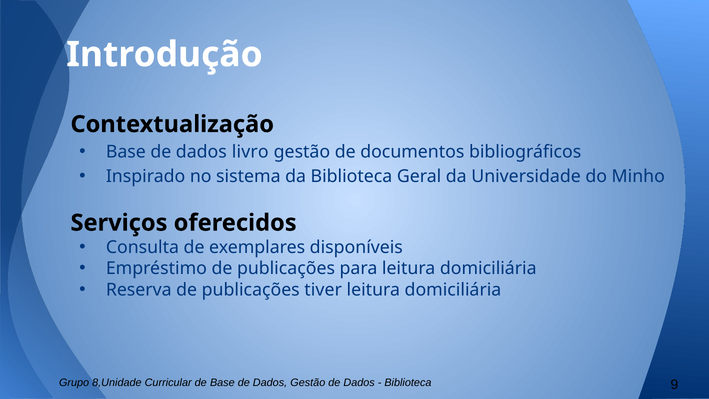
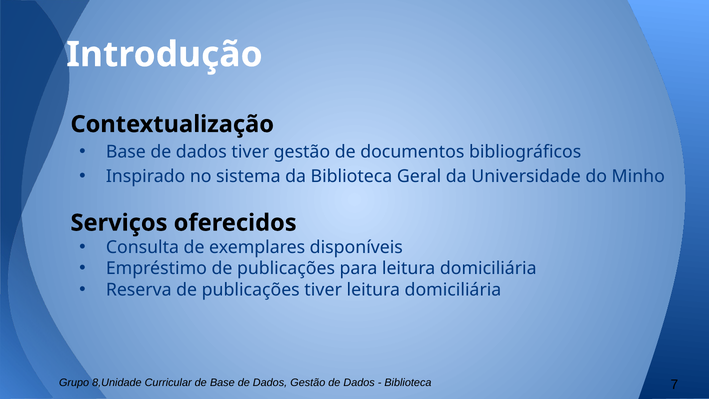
dados livro: livro -> tiver
9: 9 -> 7
